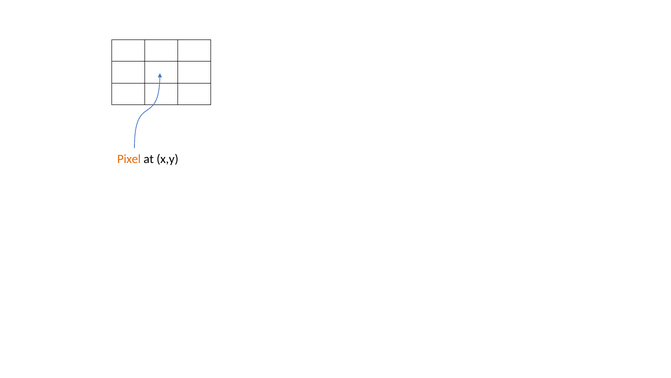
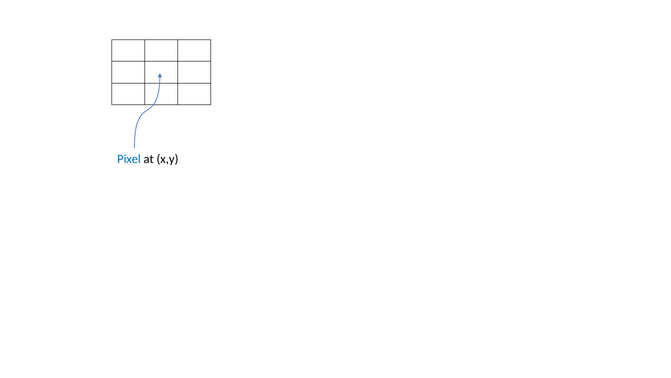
Pixel colour: orange -> blue
